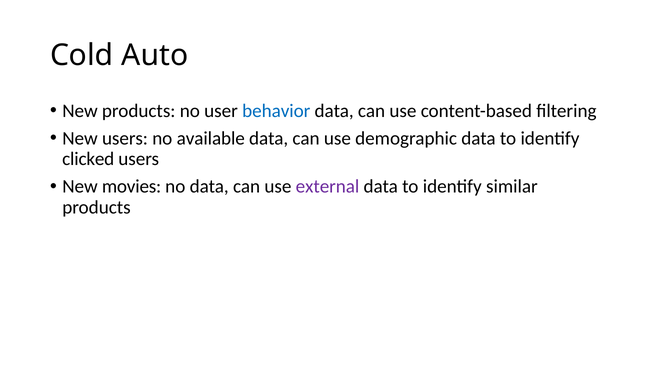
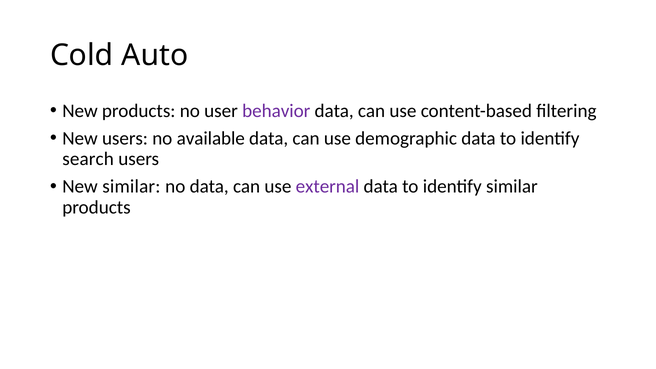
behavior colour: blue -> purple
clicked: clicked -> search
New movies: movies -> similar
